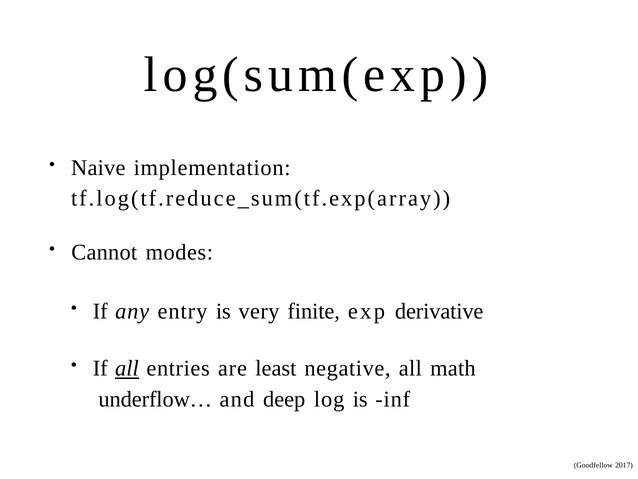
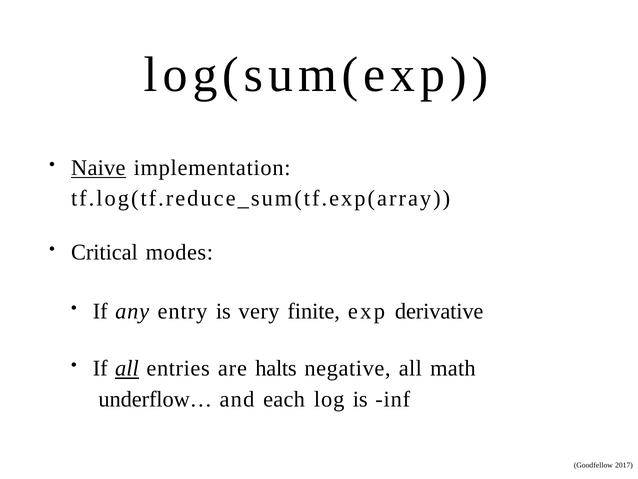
Naive underline: none -> present
Cannot: Cannot -> Critical
least: least -> halts
deep: deep -> each
